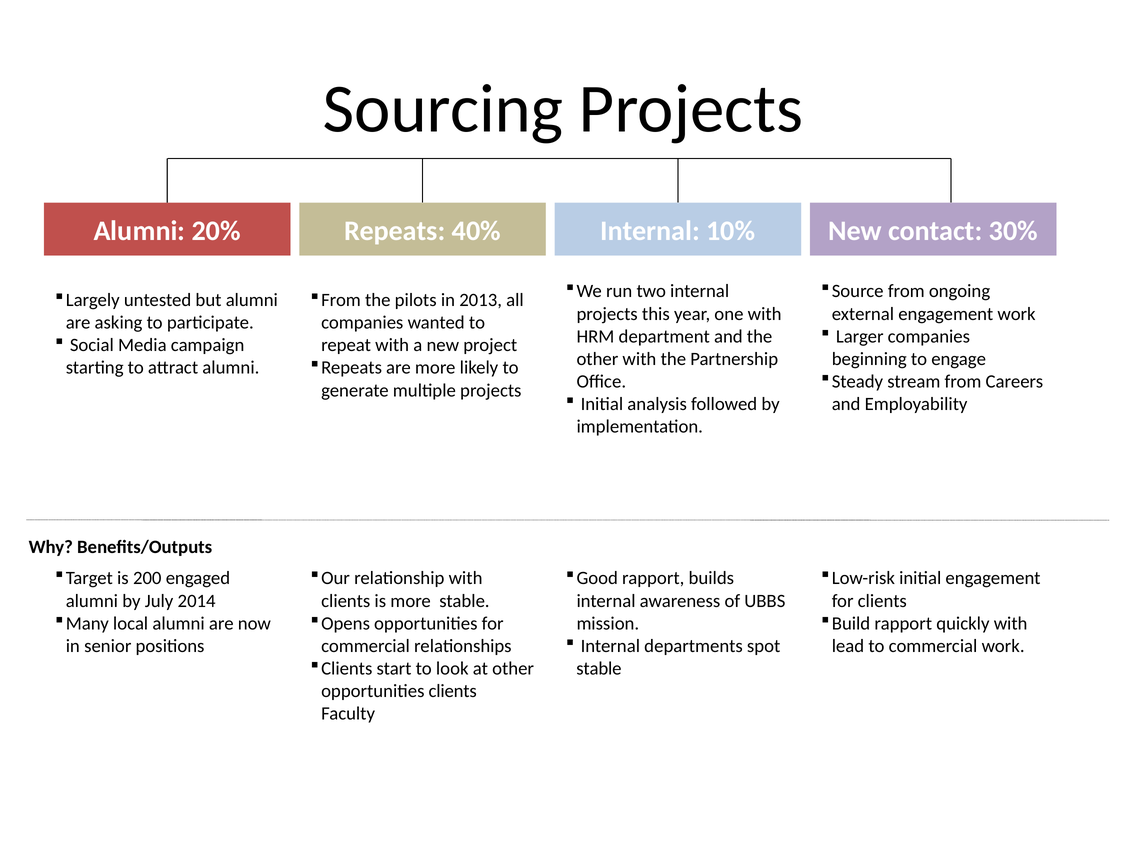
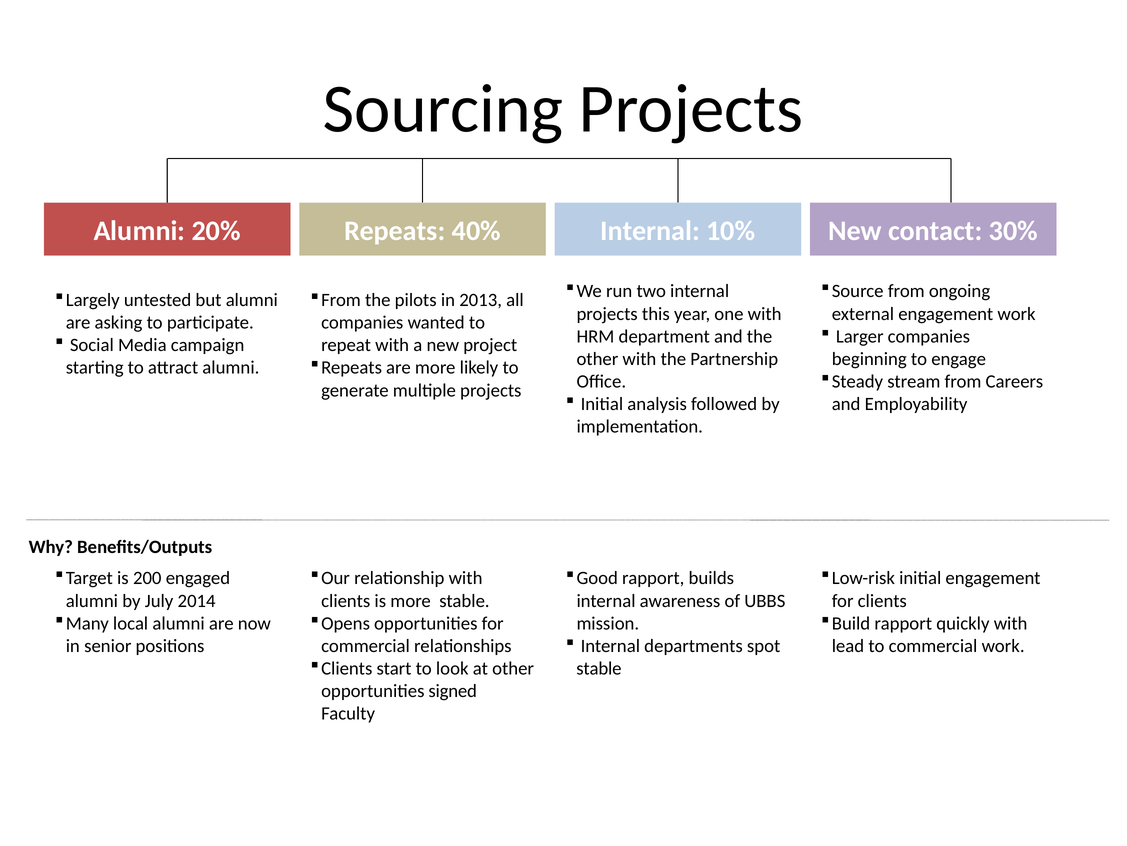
opportunities clients: clients -> signed
